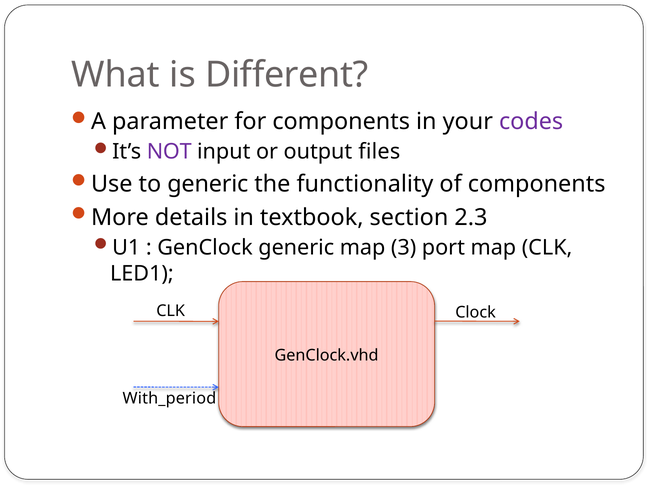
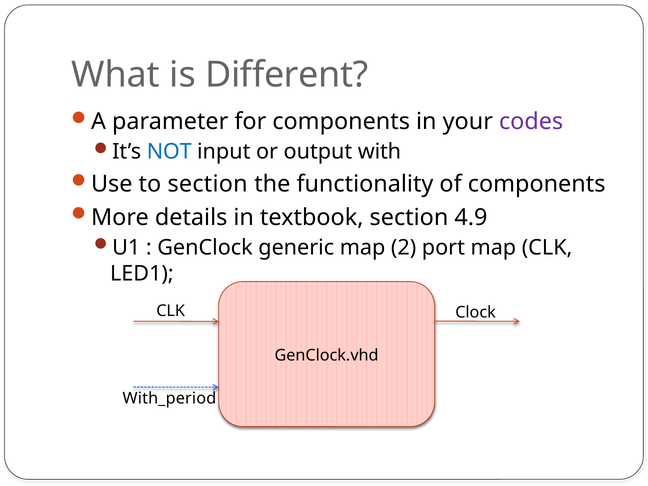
NOT colour: purple -> blue
files: files -> with
to generic: generic -> section
2.3: 2.3 -> 4.9
3: 3 -> 2
